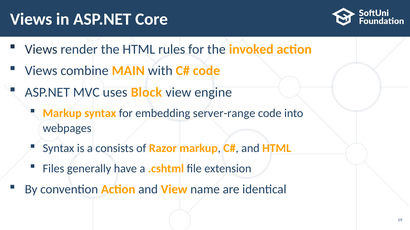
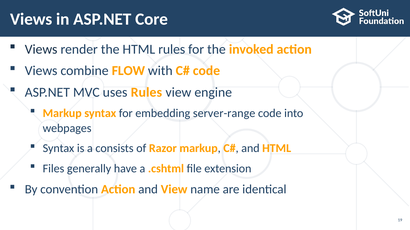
MAIN: MAIN -> FLOW
uses Block: Block -> Rules
